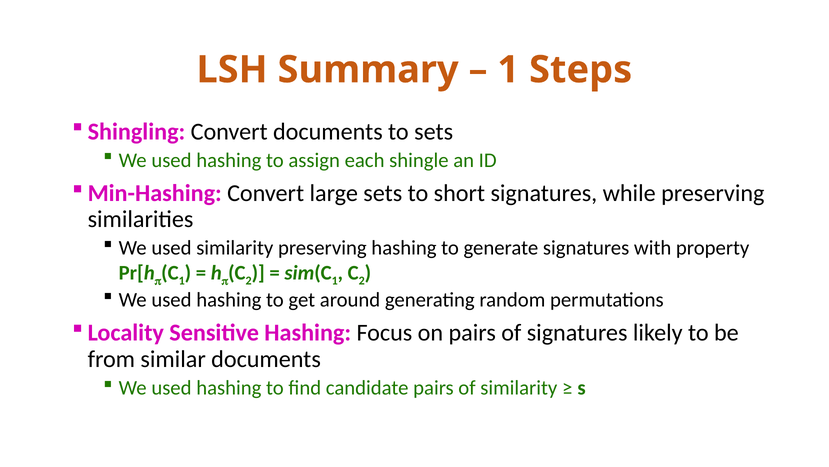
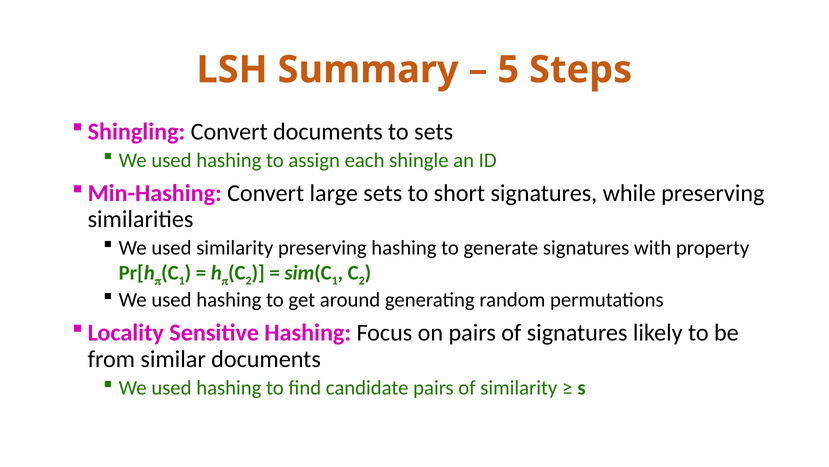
1 at (508, 70): 1 -> 5
